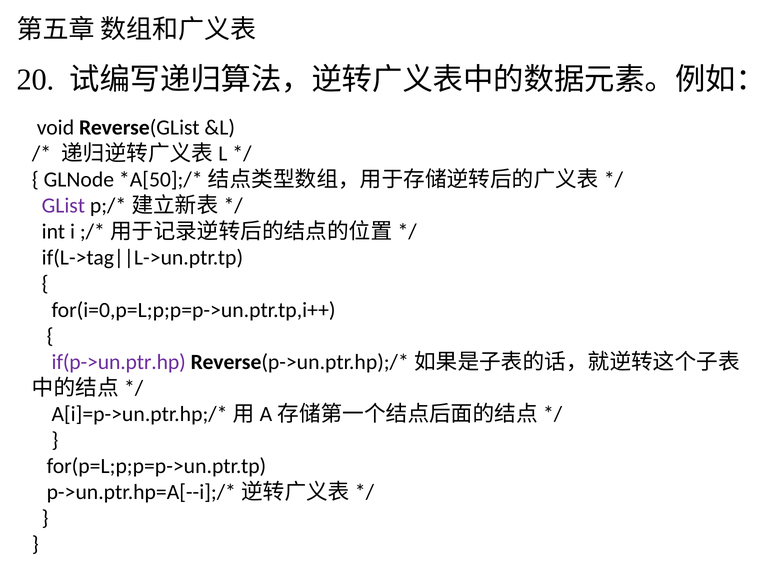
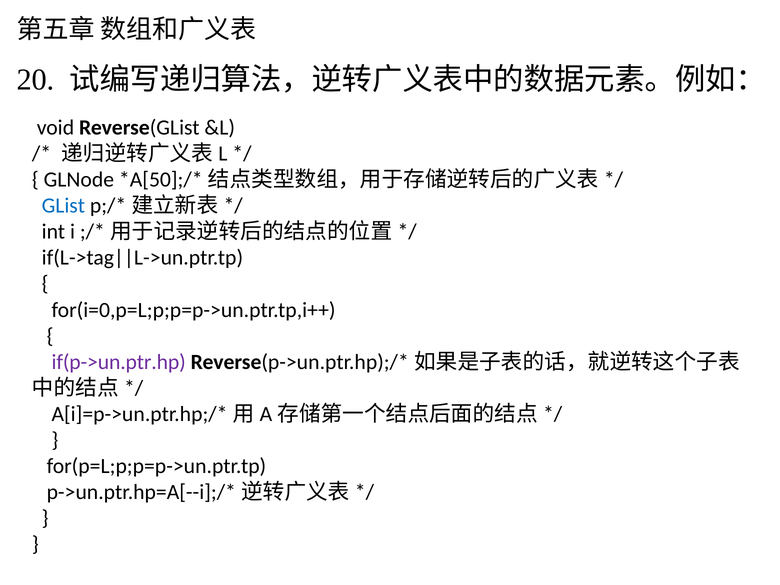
GList colour: purple -> blue
